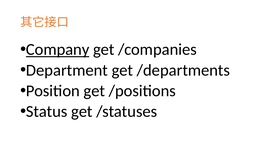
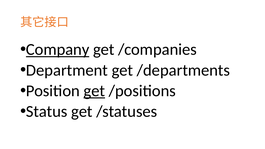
get at (94, 91) underline: none -> present
